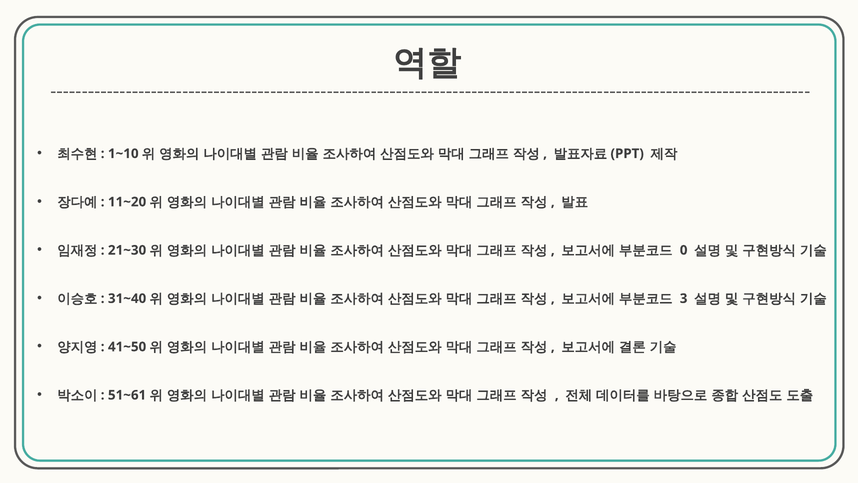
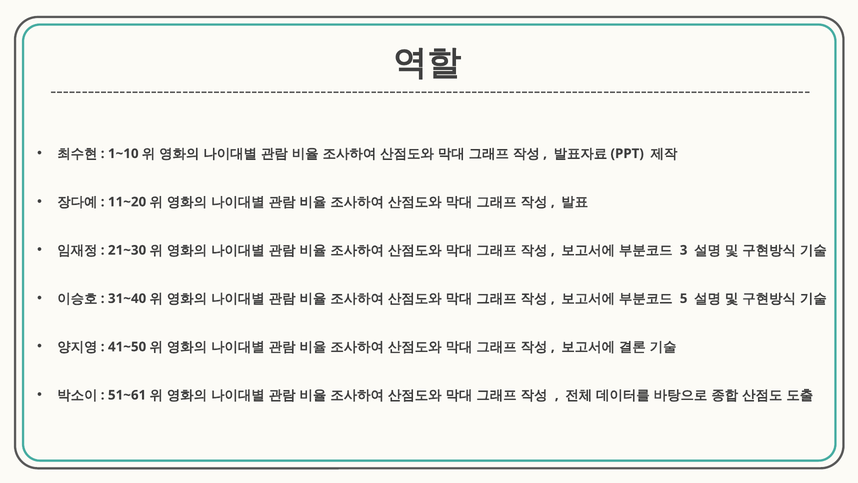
0: 0 -> 3
3: 3 -> 5
